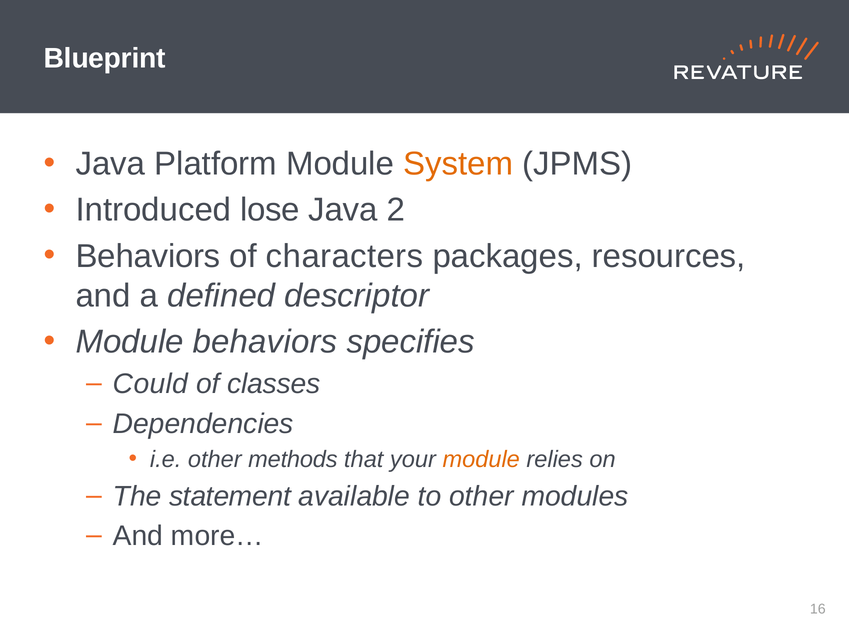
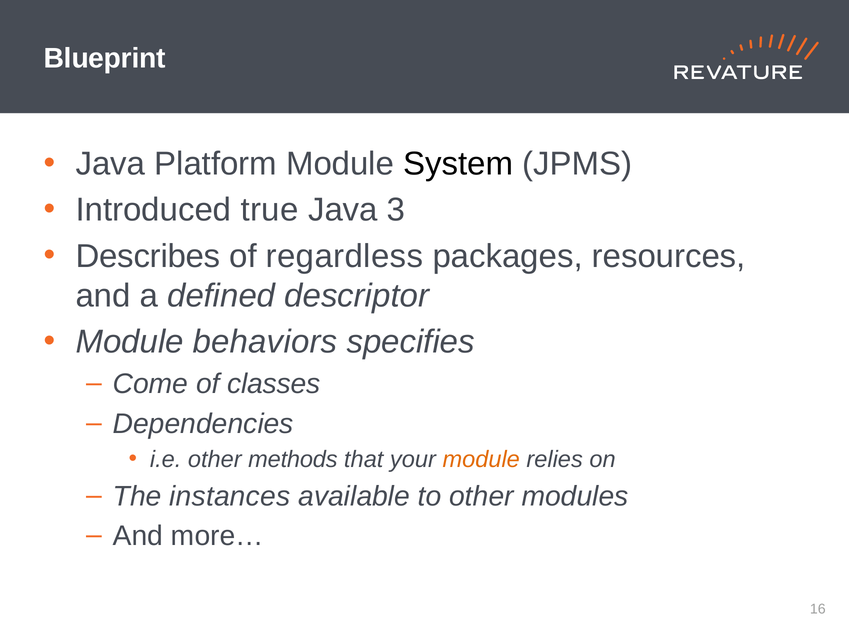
System colour: orange -> black
lose: lose -> true
2: 2 -> 3
Behaviors at (148, 256): Behaviors -> Describes
characters: characters -> regardless
Could: Could -> Come
statement: statement -> instances
